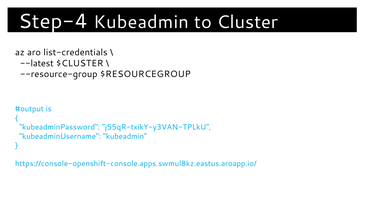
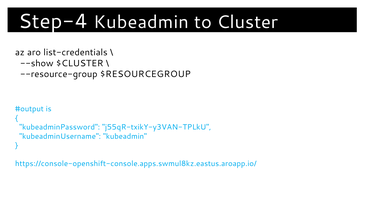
--latest: --latest -> --show
